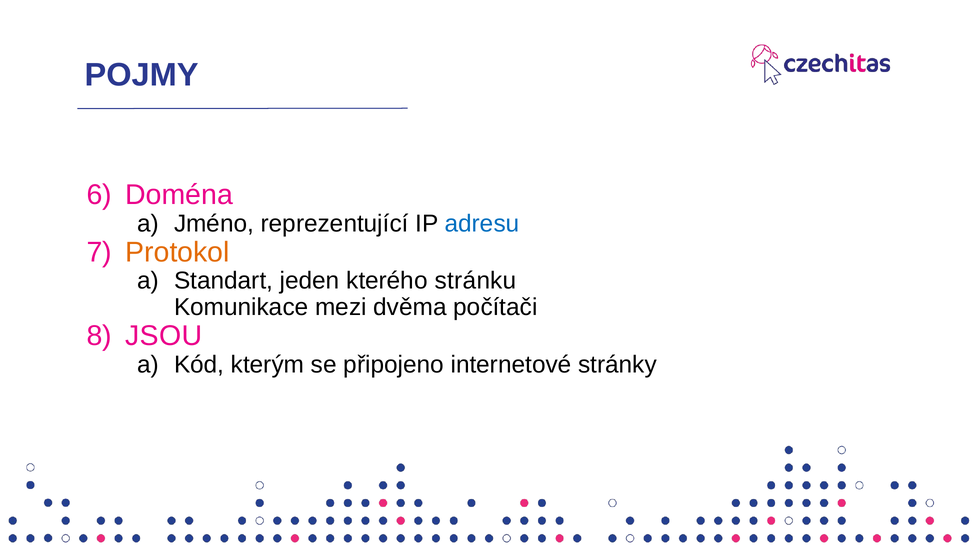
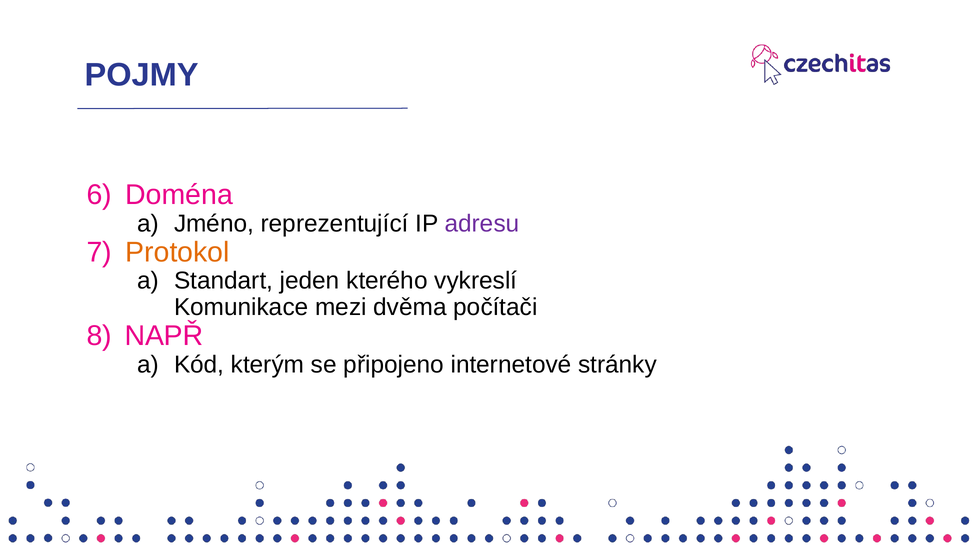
adresu colour: blue -> purple
stránku: stránku -> vykreslí
JSOU: JSOU -> NAPŘ
